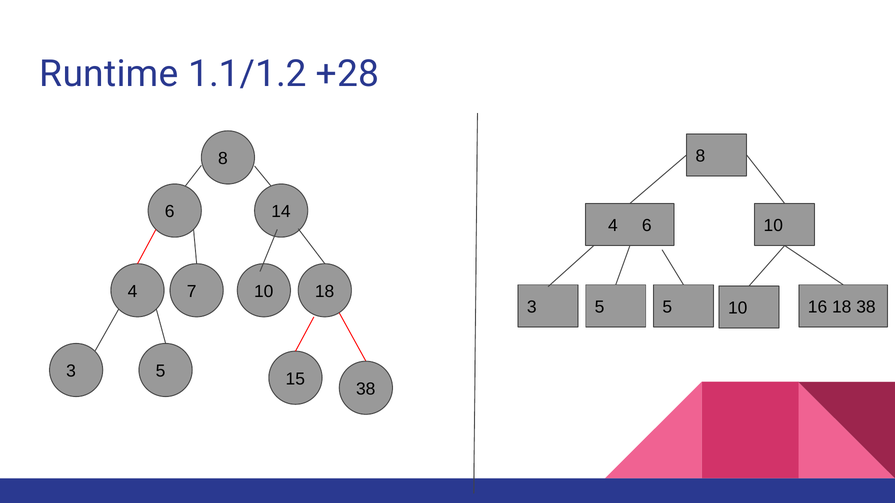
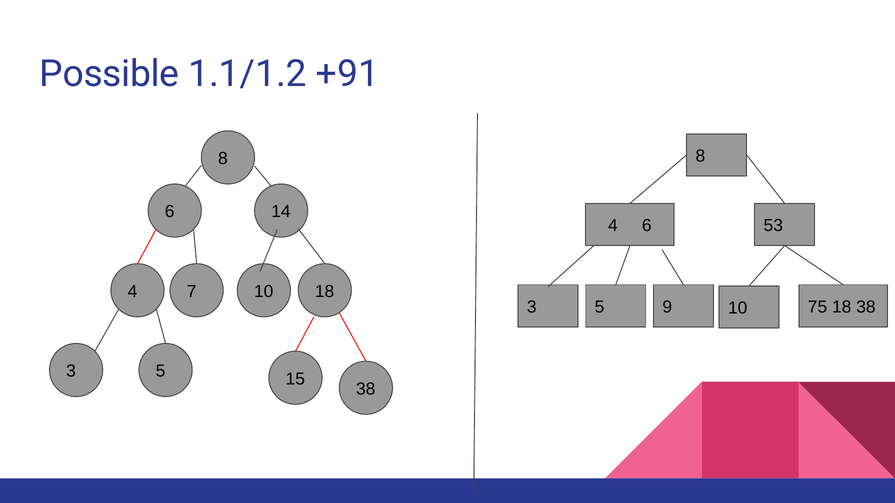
Runtime: Runtime -> Possible
+28: +28 -> +91
6 10: 10 -> 53
3 5: 5 -> 9
16: 16 -> 75
